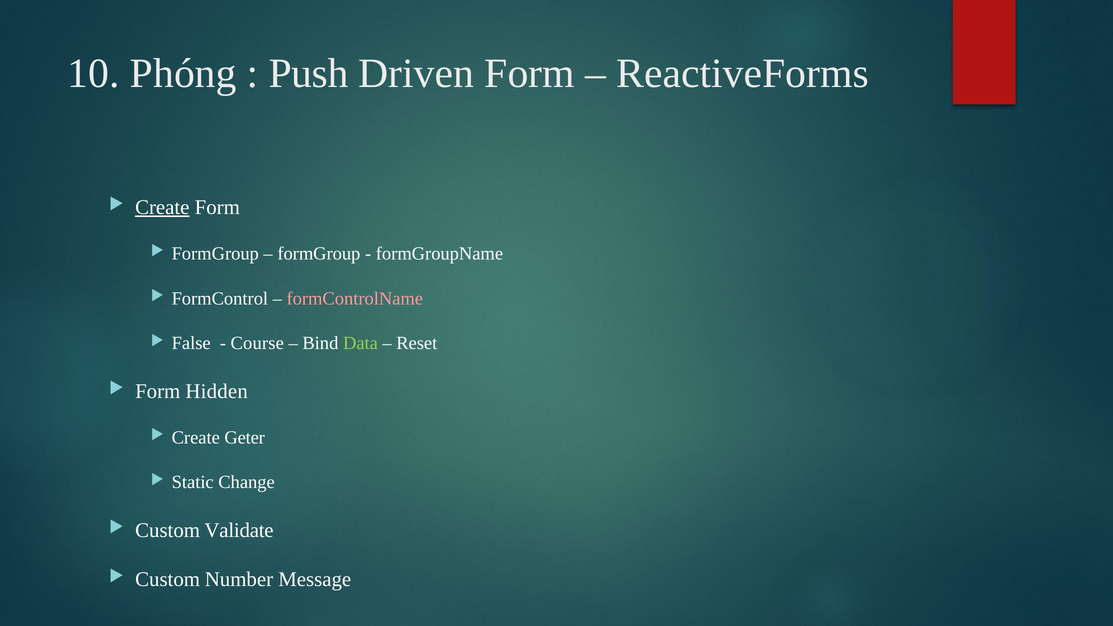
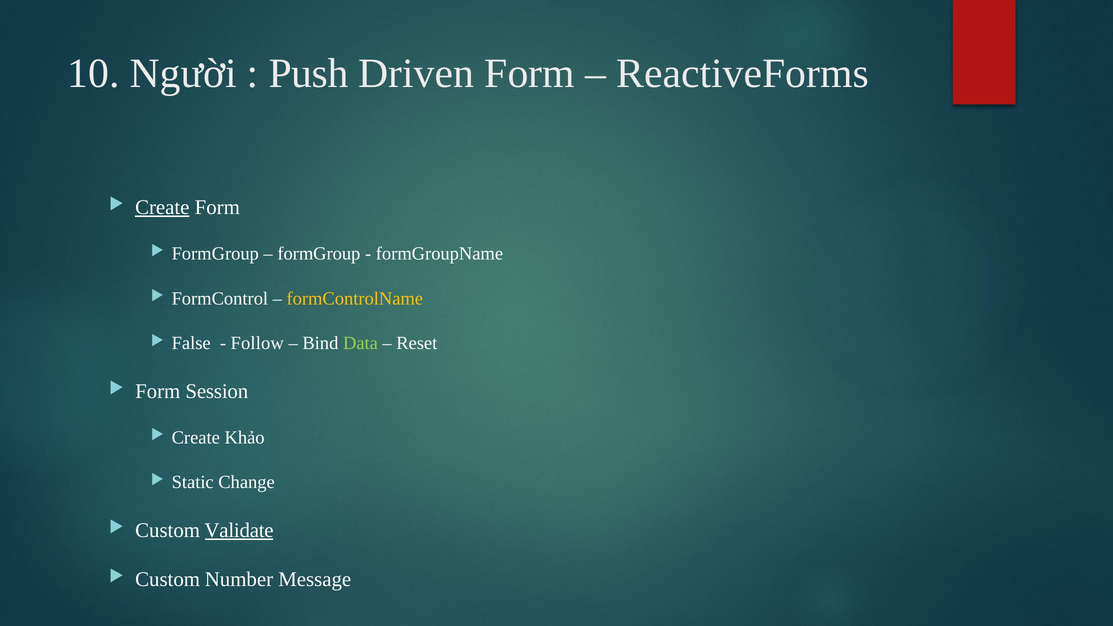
Phóng: Phóng -> Người
formControlName colour: pink -> yellow
Course: Course -> Follow
Hidden: Hidden -> Session
Geter: Geter -> Khảo
Validate underline: none -> present
